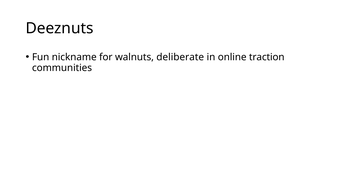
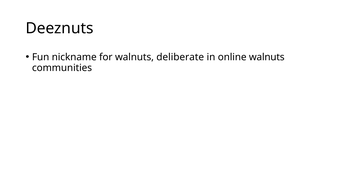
online traction: traction -> walnuts
